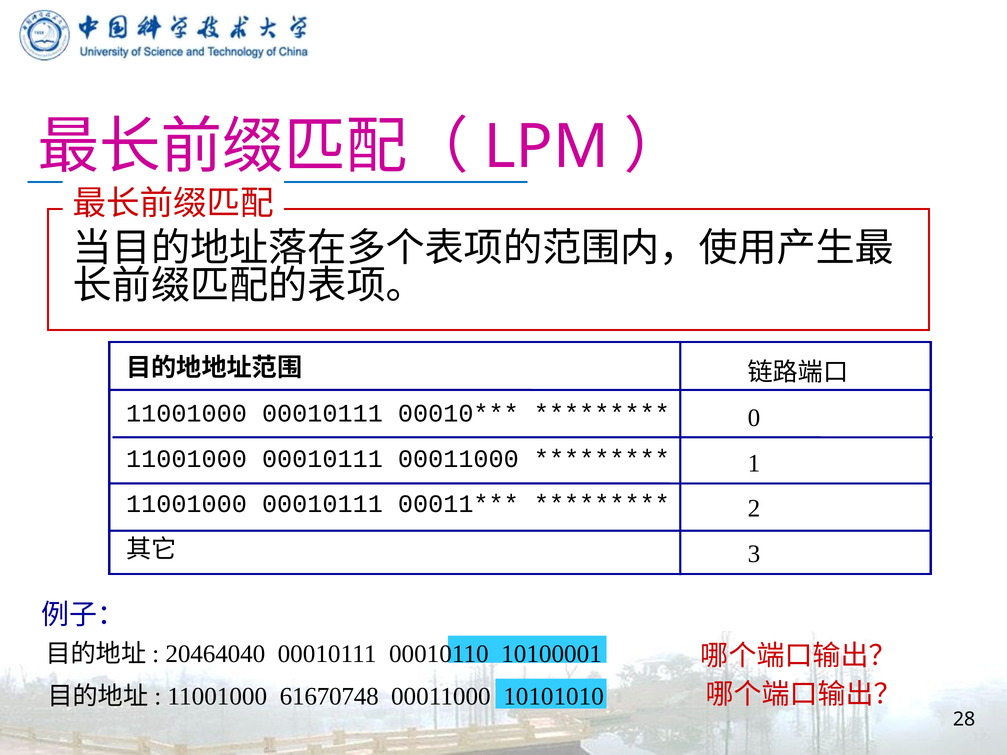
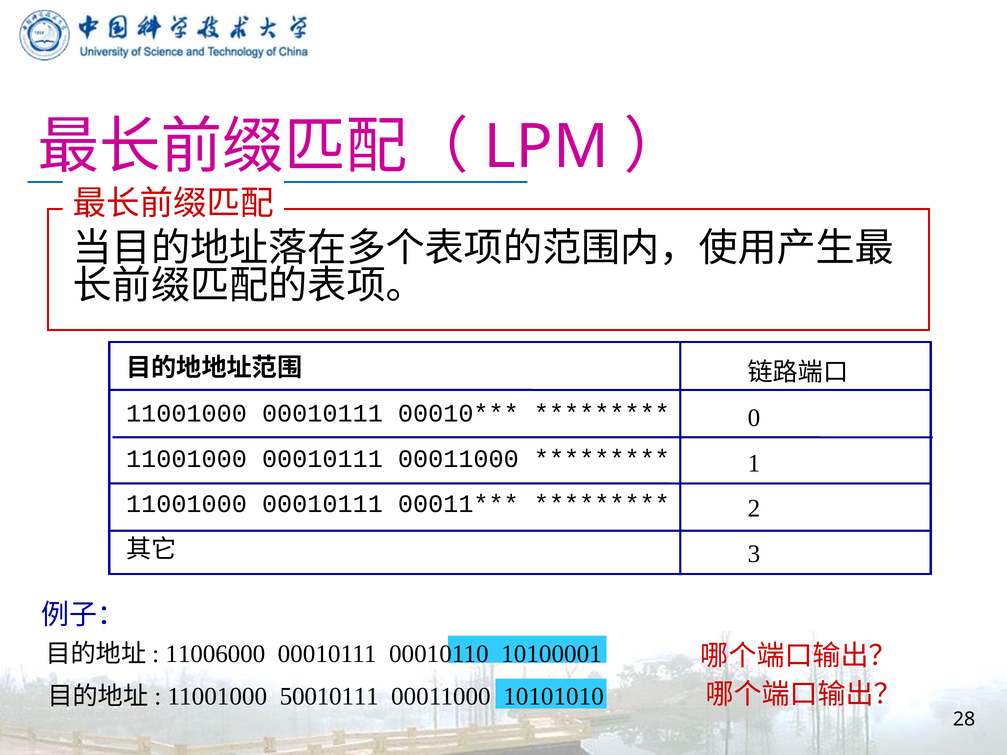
20464040: 20464040 -> 11006000
61670748: 61670748 -> 50010111
